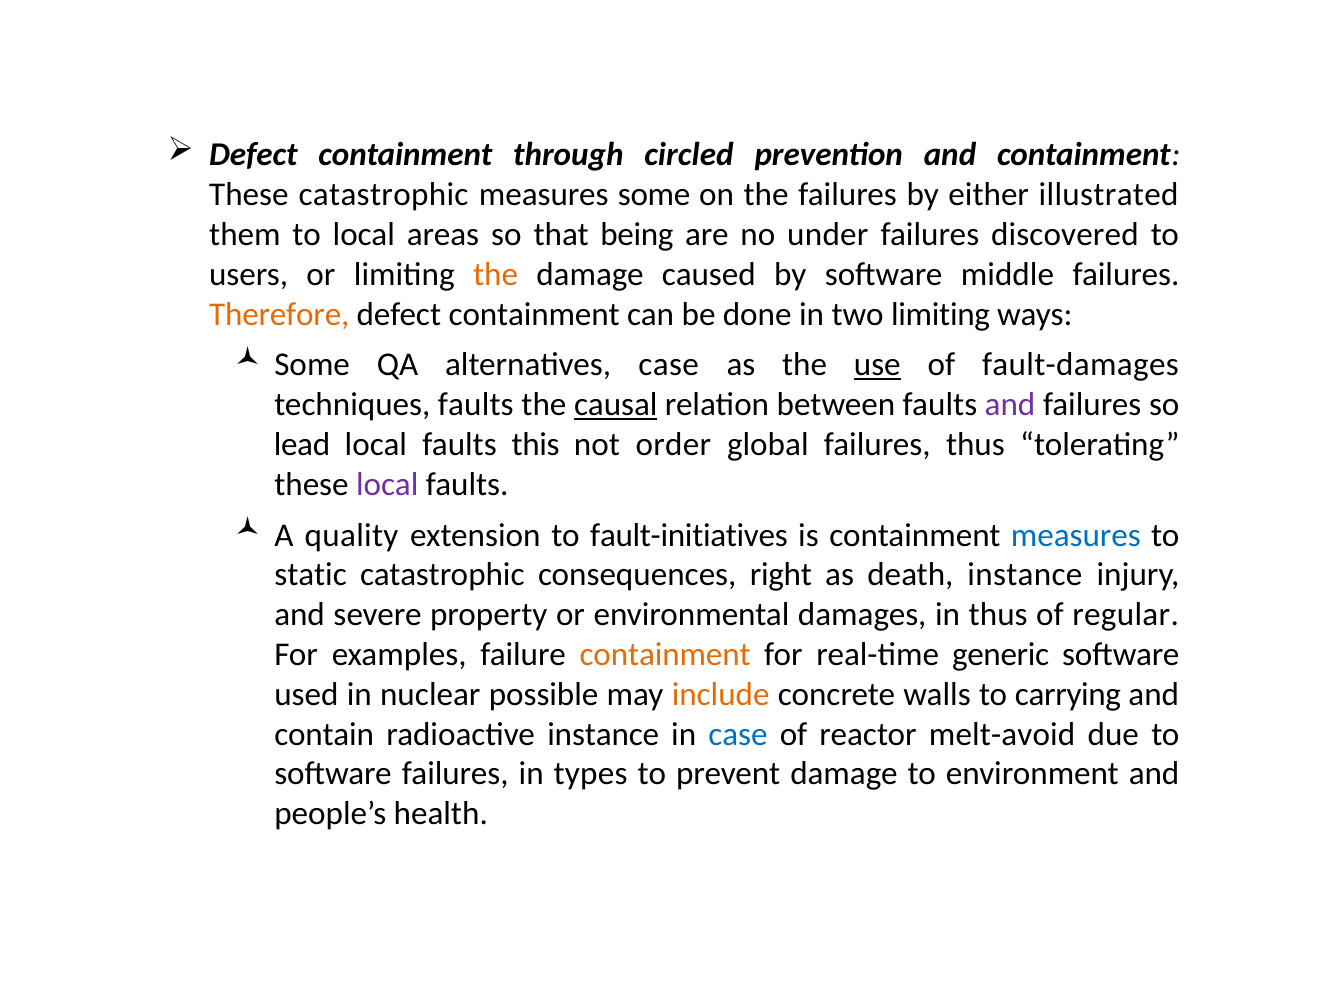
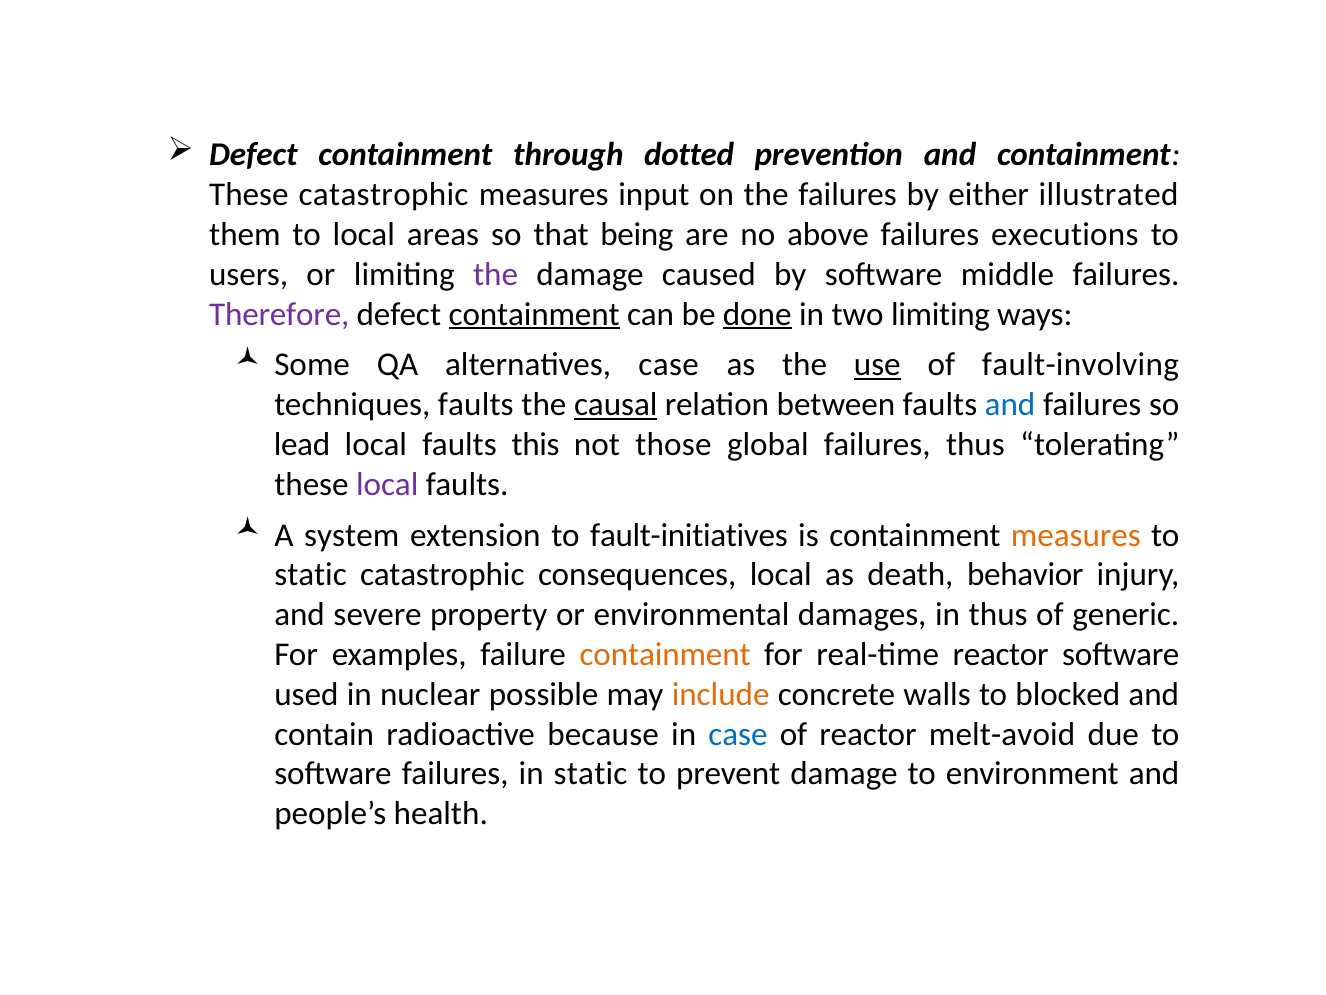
circled: circled -> dotted
measures some: some -> input
under: under -> above
discovered: discovered -> executions
the at (496, 274) colour: orange -> purple
Therefore colour: orange -> purple
containment at (534, 314) underline: none -> present
done underline: none -> present
fault-damages: fault-damages -> fault-involving
and at (1010, 405) colour: purple -> blue
order: order -> those
quality: quality -> system
measures at (1076, 535) colour: blue -> orange
consequences right: right -> local
death instance: instance -> behavior
regular: regular -> generic
real-time generic: generic -> reactor
carrying: carrying -> blocked
radioactive instance: instance -> because
in types: types -> static
